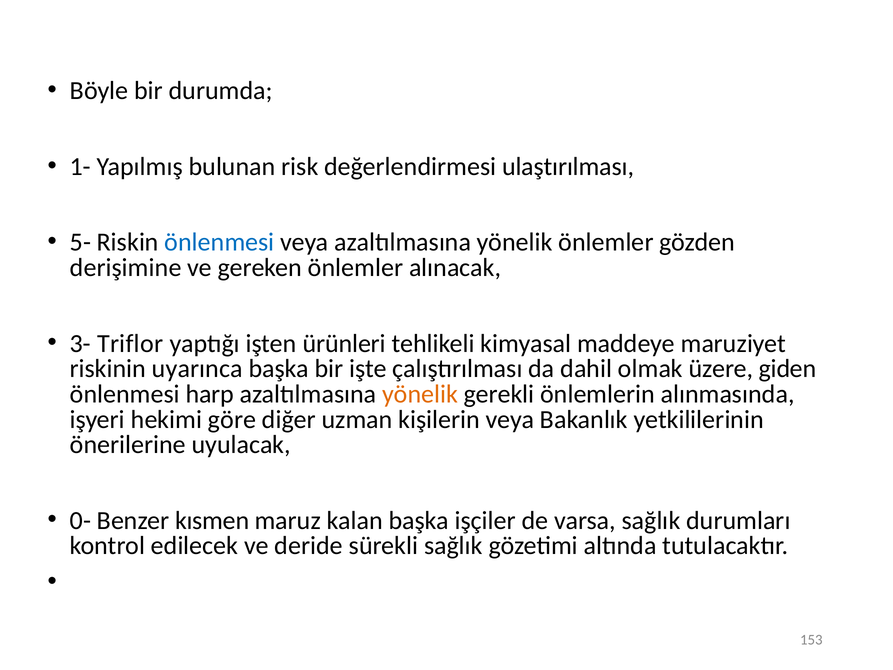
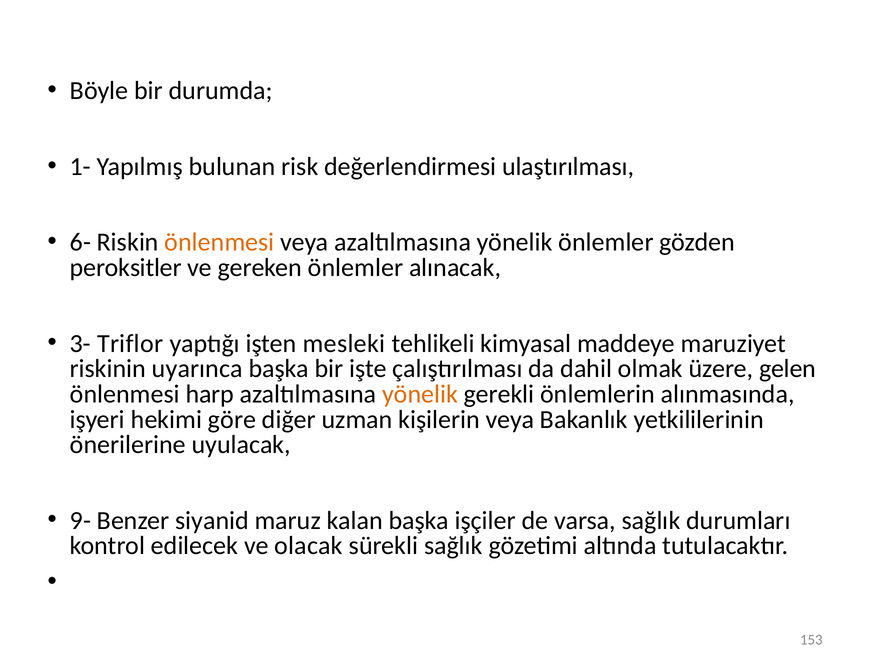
5-: 5- -> 6-
önlenmesi at (219, 242) colour: blue -> orange
derişimine: derişimine -> peroksitler
ürünleri: ürünleri -> mesleki
giden: giden -> gelen
0-: 0- -> 9-
kısmen: kısmen -> siyanid
deride: deride -> olacak
